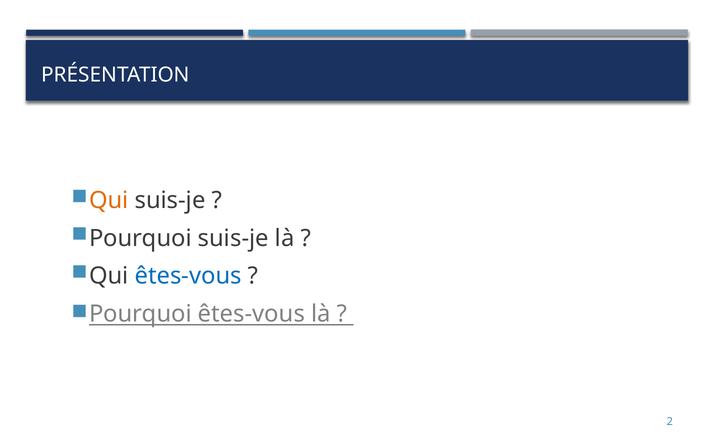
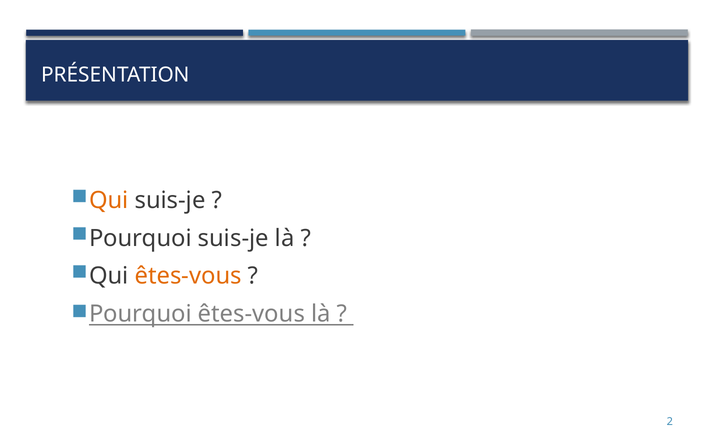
êtes-vous at (188, 276) colour: blue -> orange
